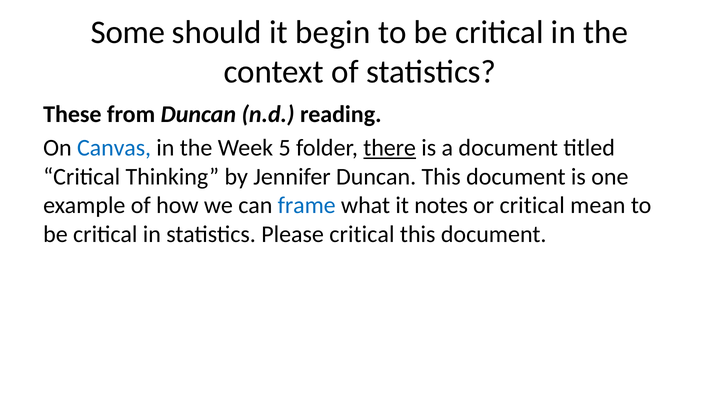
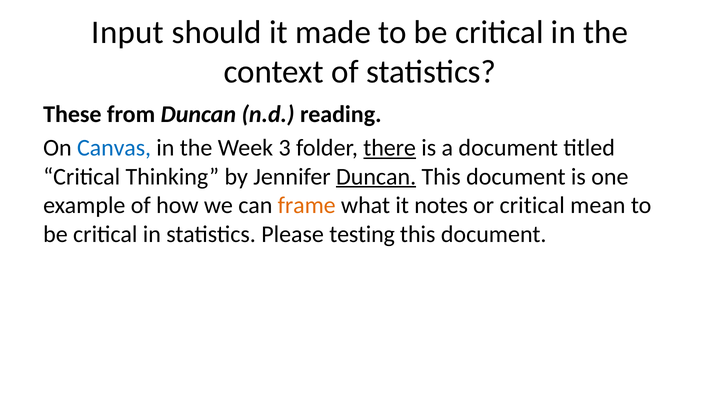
Some: Some -> Input
begin: begin -> made
5: 5 -> 3
Duncan at (376, 177) underline: none -> present
frame colour: blue -> orange
Please critical: critical -> testing
